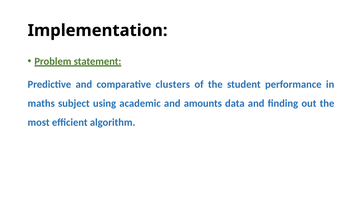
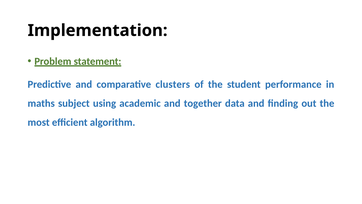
amounts: amounts -> together
